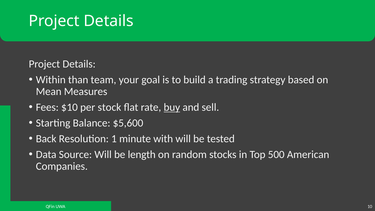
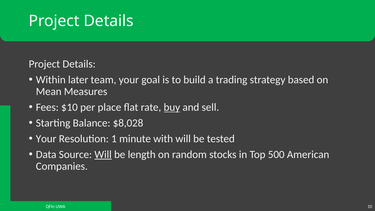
than: than -> later
stock: stock -> place
$5,600: $5,600 -> $8,028
Back at (46, 139): Back -> Your
Will at (103, 154) underline: none -> present
